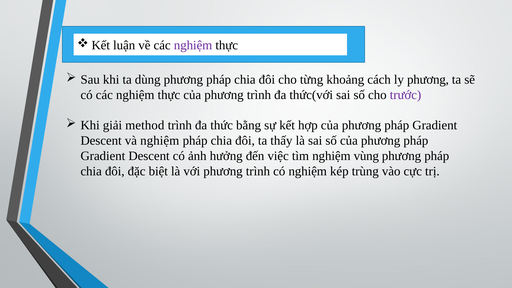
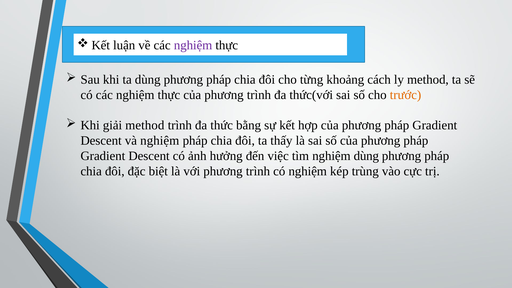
ly phương: phương -> method
trước colour: purple -> orange
nghiệm vùng: vùng -> dùng
